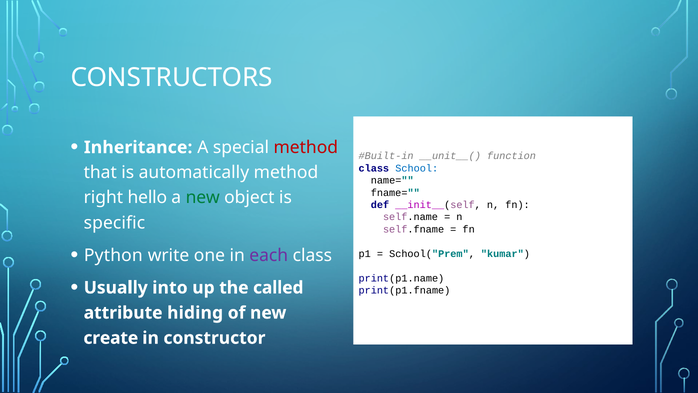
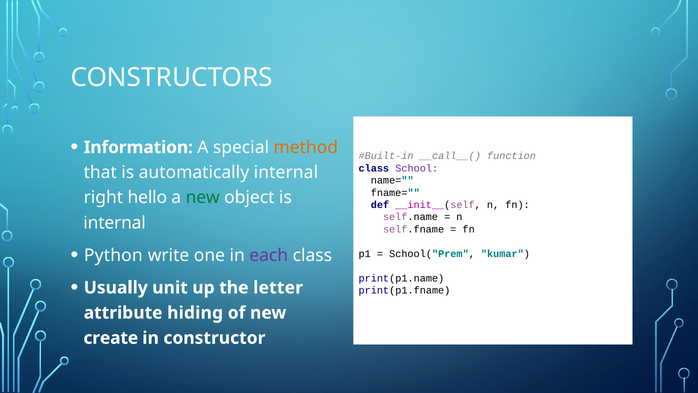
Inheritance: Inheritance -> Information
method at (306, 147) colour: red -> orange
__unit__(: __unit__( -> __call__(
School colour: blue -> purple
automatically method: method -> internal
specific at (114, 223): specific -> internal
into: into -> unit
called: called -> letter
